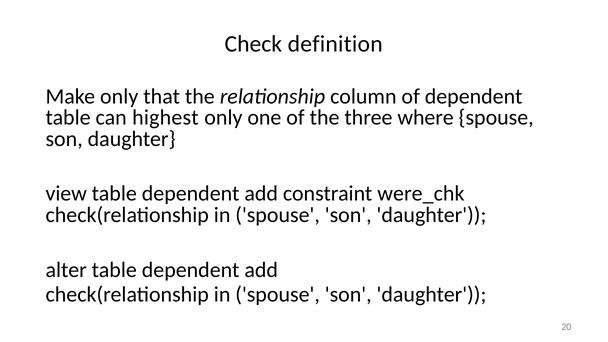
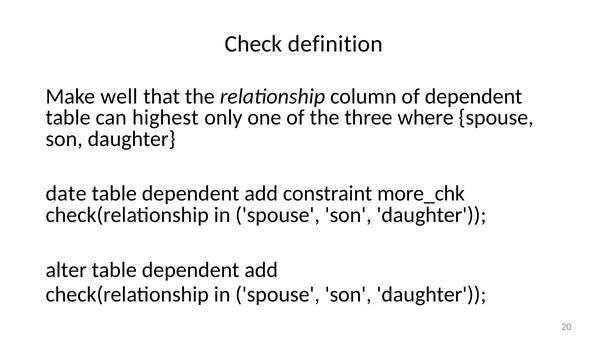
Make only: only -> well
view: view -> date
were_chk: were_chk -> more_chk
